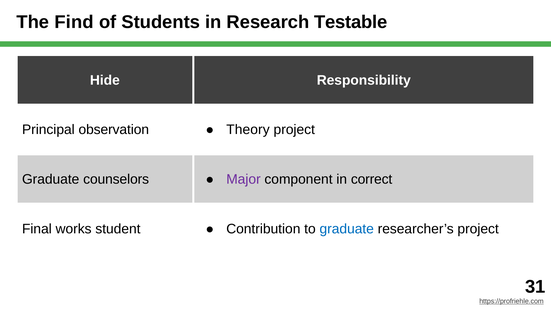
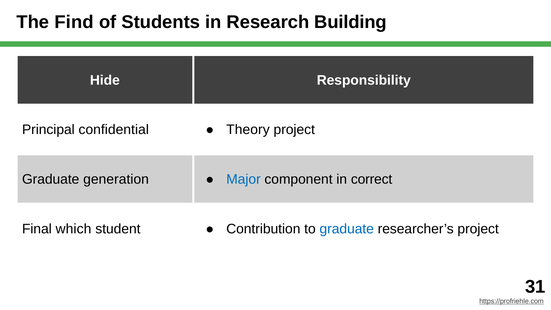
Testable: Testable -> Building
observation: observation -> confidential
counselors: counselors -> generation
Major colour: purple -> blue
works: works -> which
